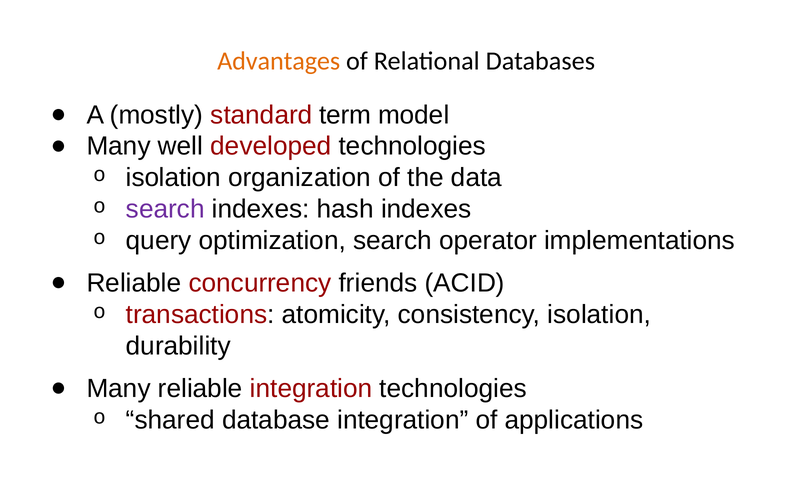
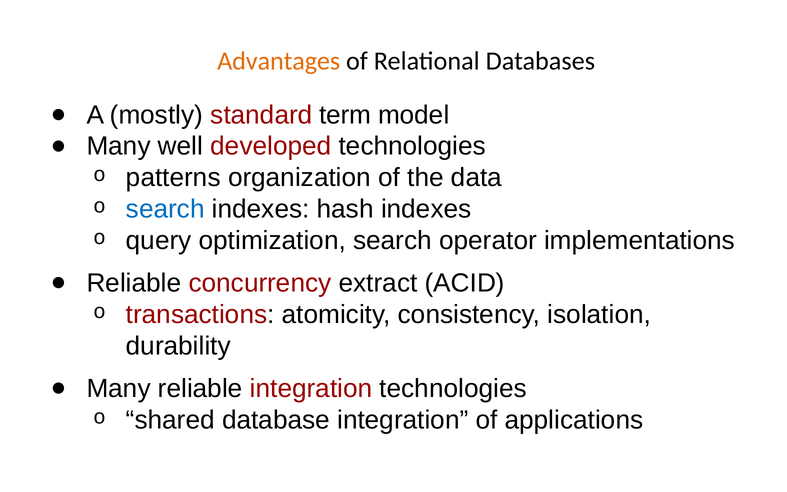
isolation at (173, 178): isolation -> patterns
search at (165, 209) colour: purple -> blue
friends: friends -> extract
